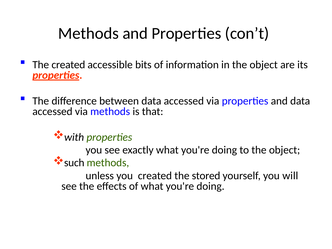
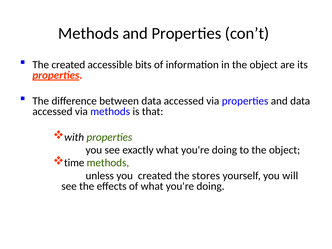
such: such -> time
stored: stored -> stores
